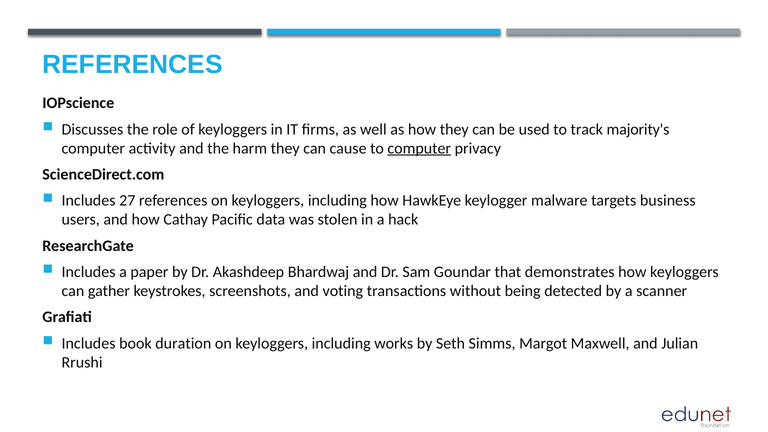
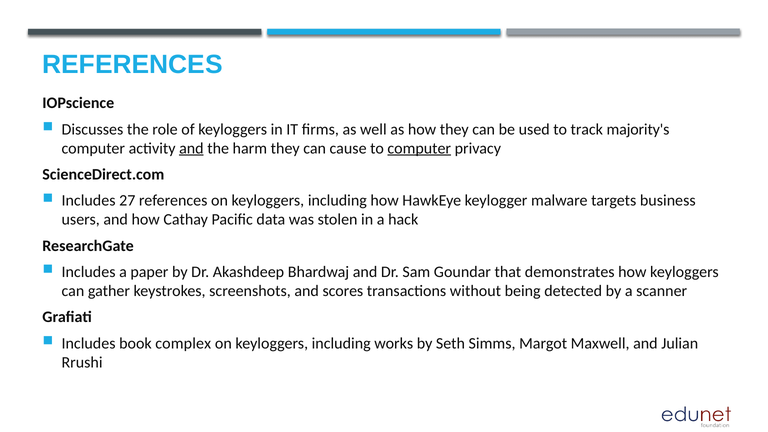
and at (191, 148) underline: none -> present
voting: voting -> scores
duration: duration -> complex
